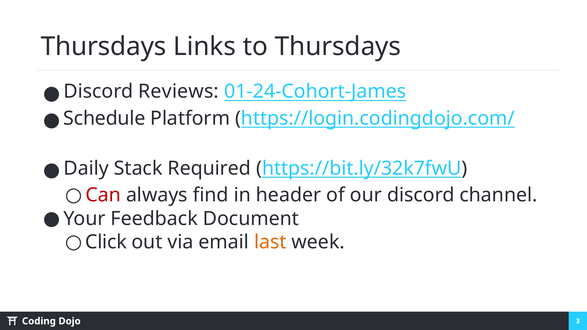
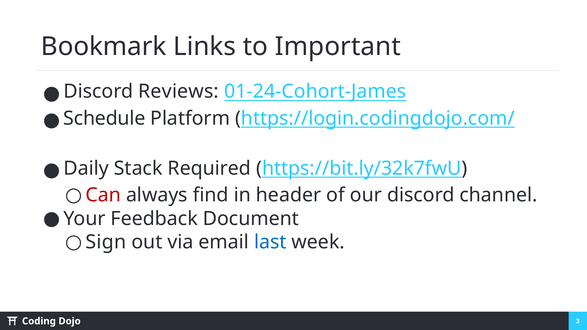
Thursdays at (104, 47): Thursdays -> Bookmark
to Thursdays: Thursdays -> Important
Click: Click -> Sign
last colour: orange -> blue
